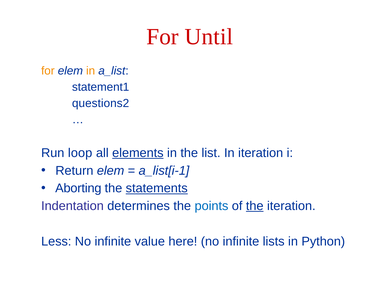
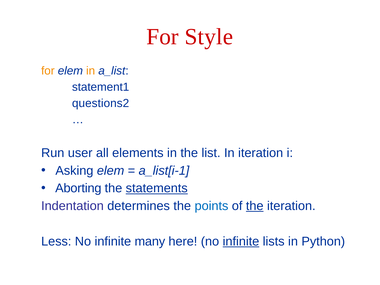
Until: Until -> Style
loop: loop -> user
elements underline: present -> none
Return: Return -> Asking
value: value -> many
infinite at (241, 242) underline: none -> present
